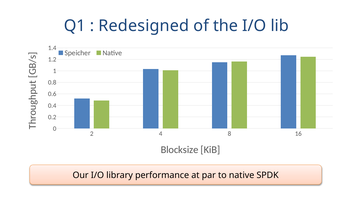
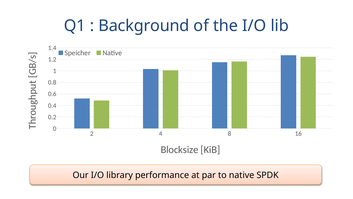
Redesigned: Redesigned -> Background
